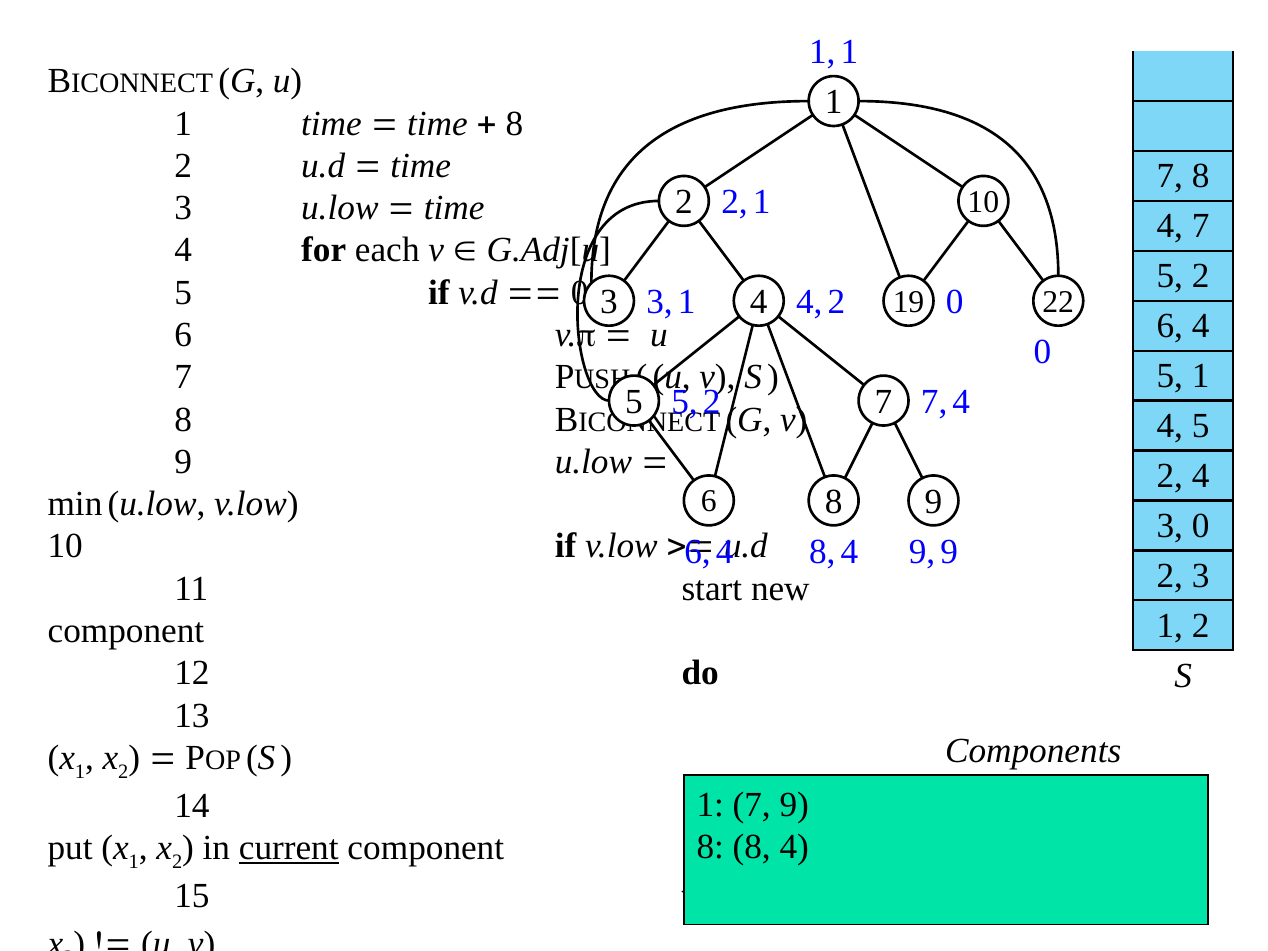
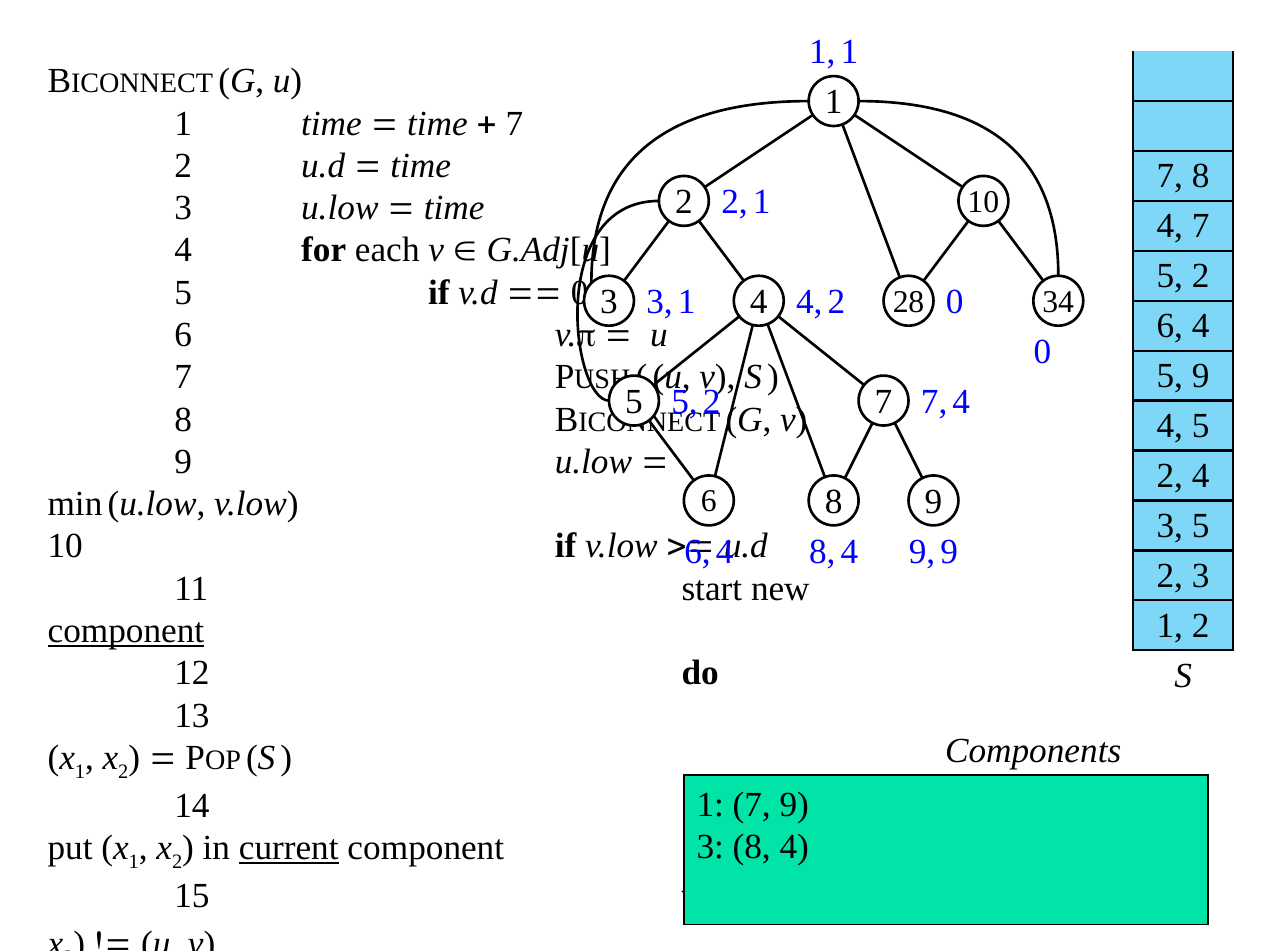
8 at (515, 123): 8 -> 7
19: 19 -> 28
22: 22 -> 34
5 1: 1 -> 9
3 0: 0 -> 5
component at (126, 631) underline: none -> present
8 at (710, 847): 8 -> 3
